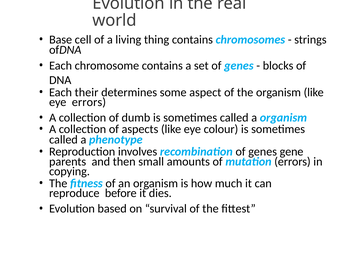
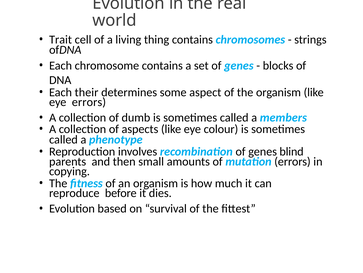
Base: Base -> Trait
a organism: organism -> members
gene: gene -> blind
